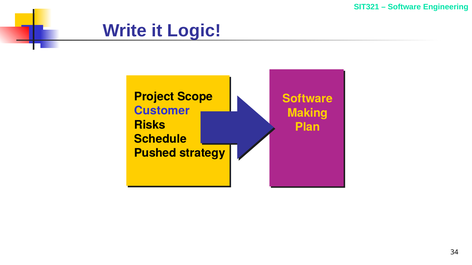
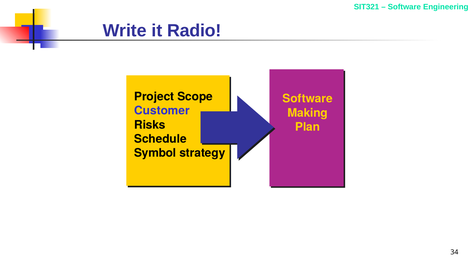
Logic: Logic -> Radio
Pushed: Pushed -> Symbol
